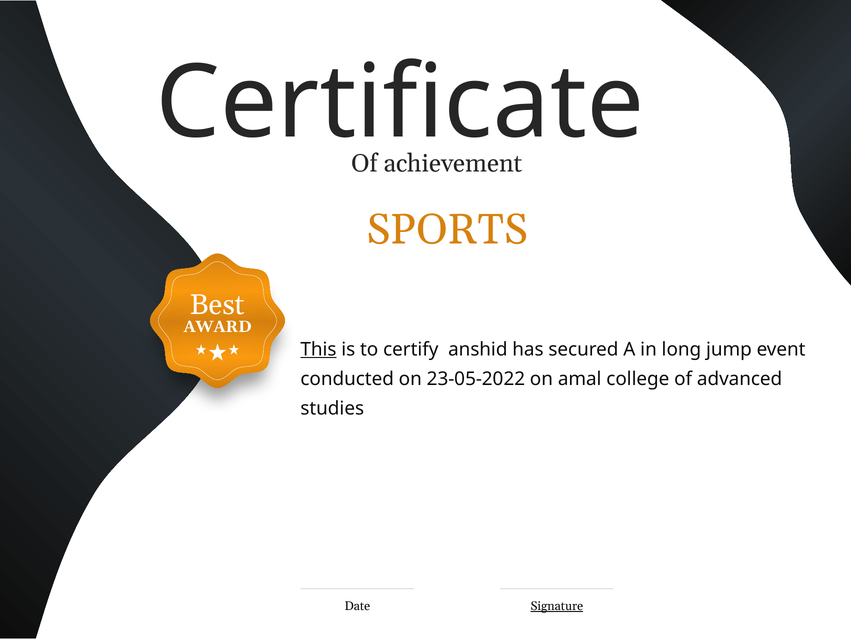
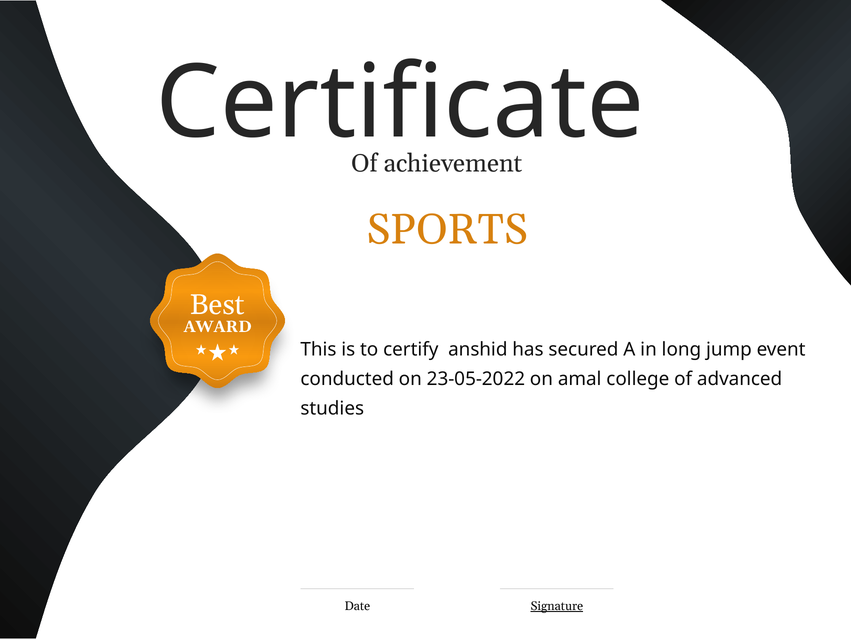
This underline: present -> none
